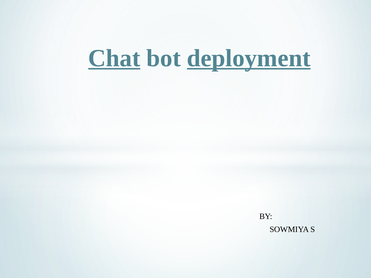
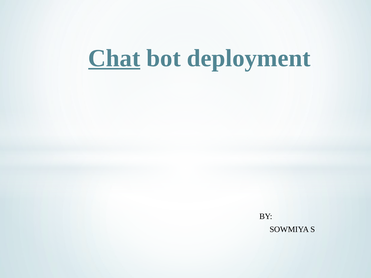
deployment underline: present -> none
